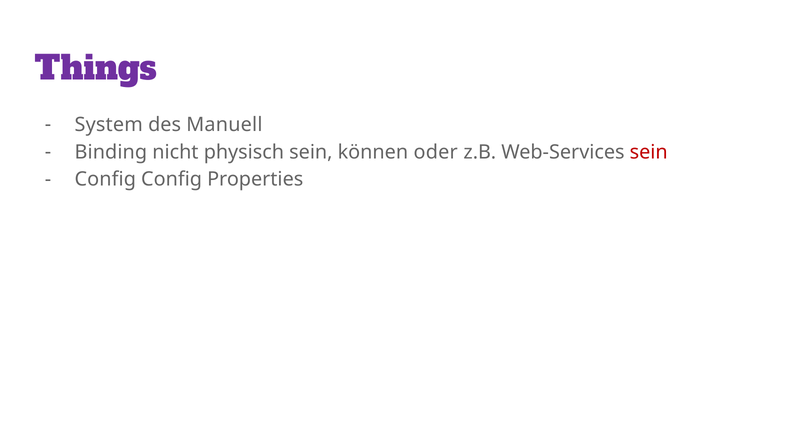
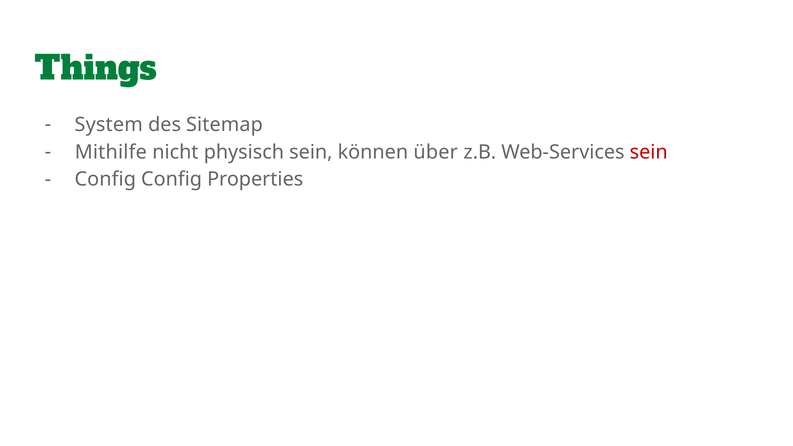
Things colour: purple -> green
Manuell: Manuell -> Sitemap
Binding: Binding -> Mithilfe
oder: oder -> über
